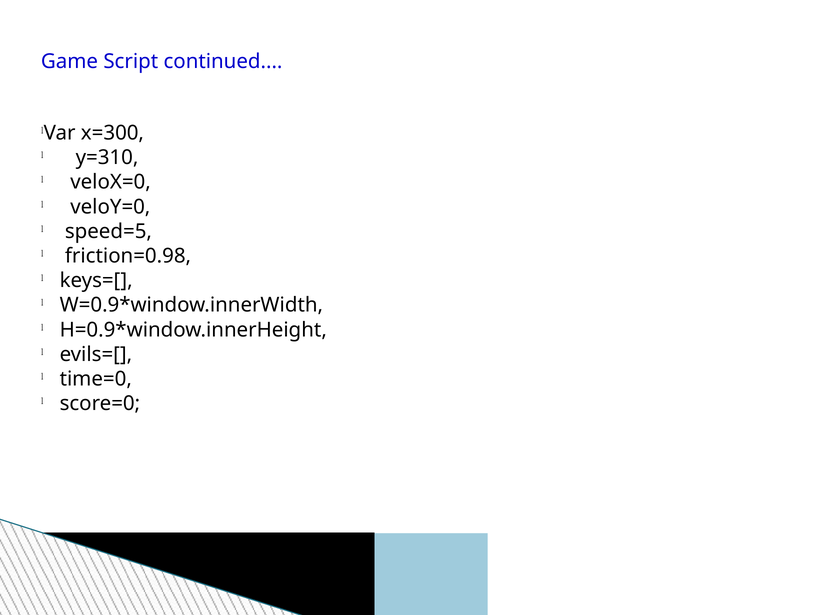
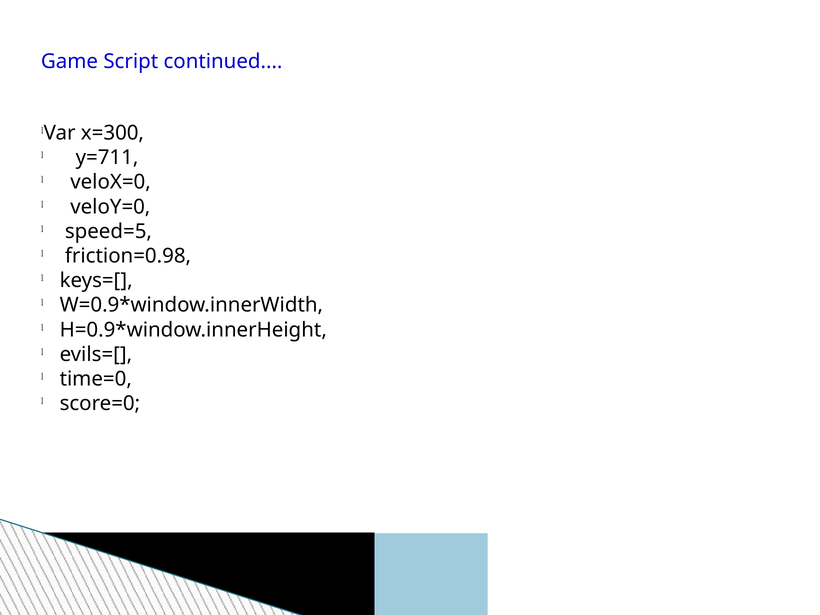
y=310: y=310 -> y=711
